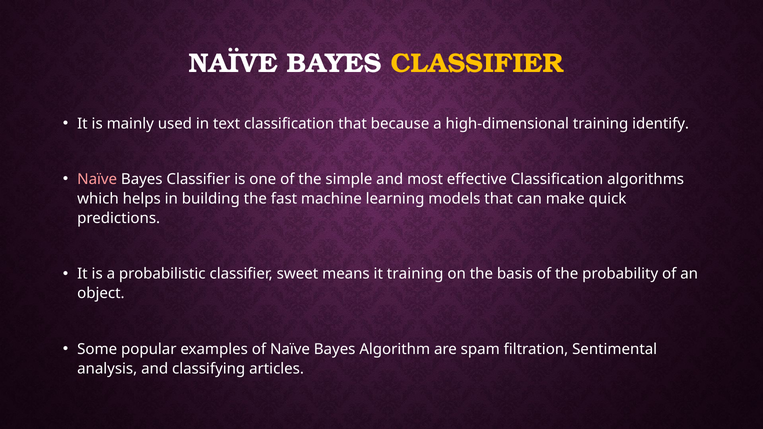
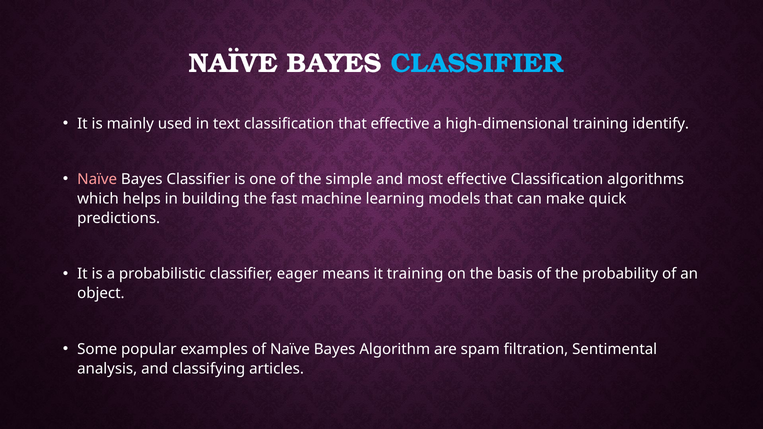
CLASSIFIER at (477, 64) colour: yellow -> light blue
that because: because -> effective
sweet: sweet -> eager
